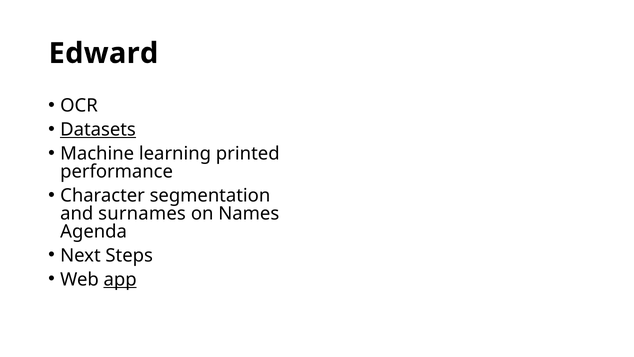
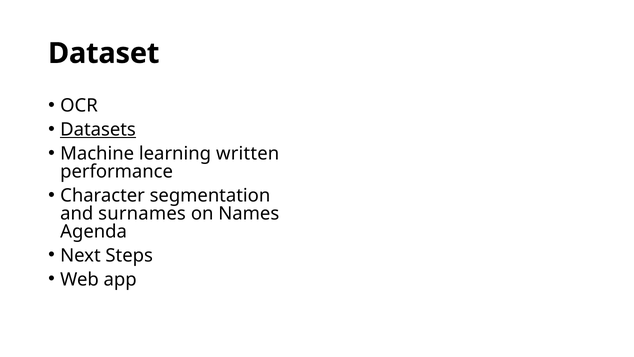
Edward: Edward -> Dataset
printed: printed -> written
app underline: present -> none
